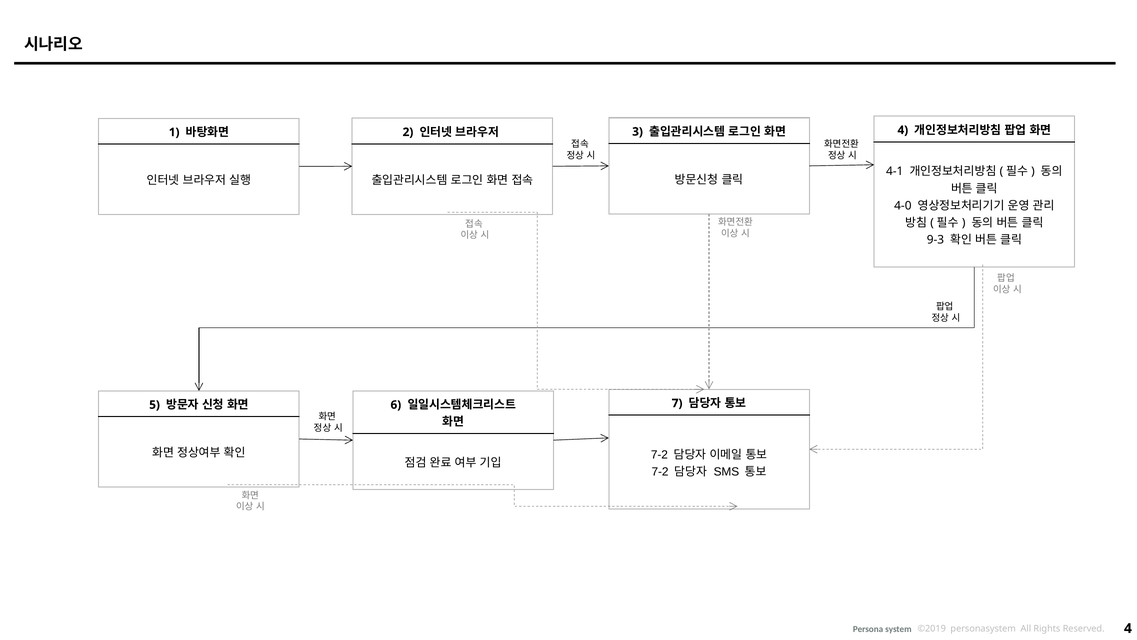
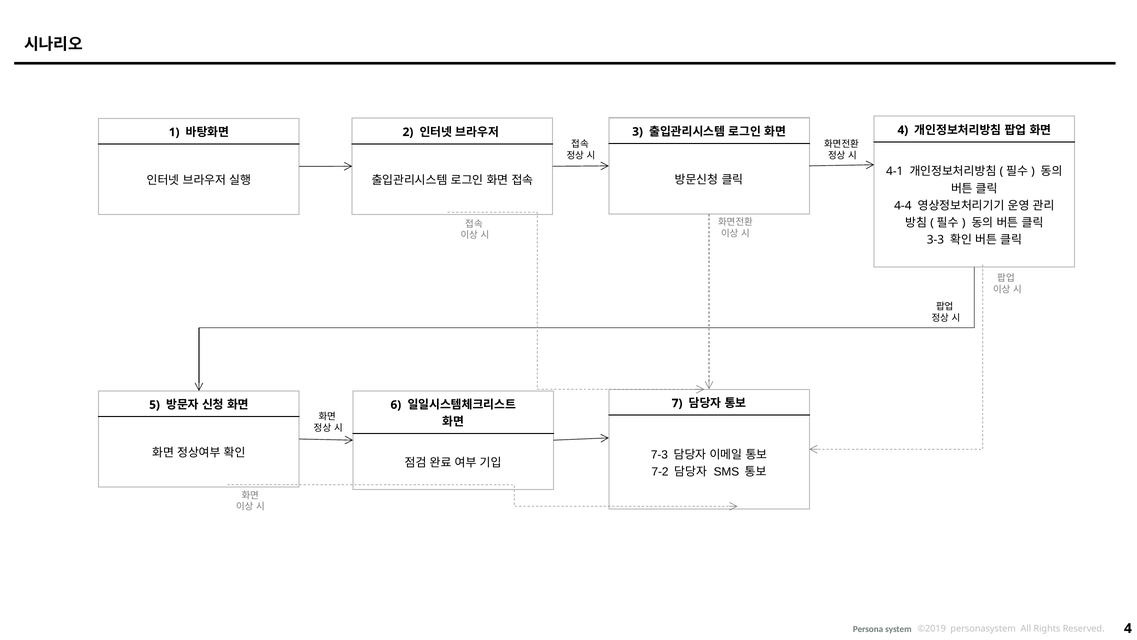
4-0: 4-0 -> 4-4
9-3: 9-3 -> 3-3
7-2 at (659, 454): 7-2 -> 7-3
